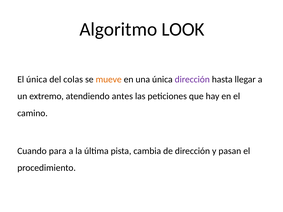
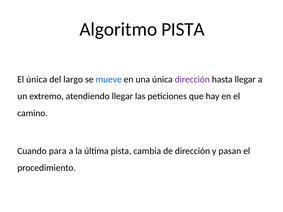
Algoritmo LOOK: LOOK -> PISTA
colas: colas -> largo
mueve colour: orange -> blue
atendiendo antes: antes -> llegar
